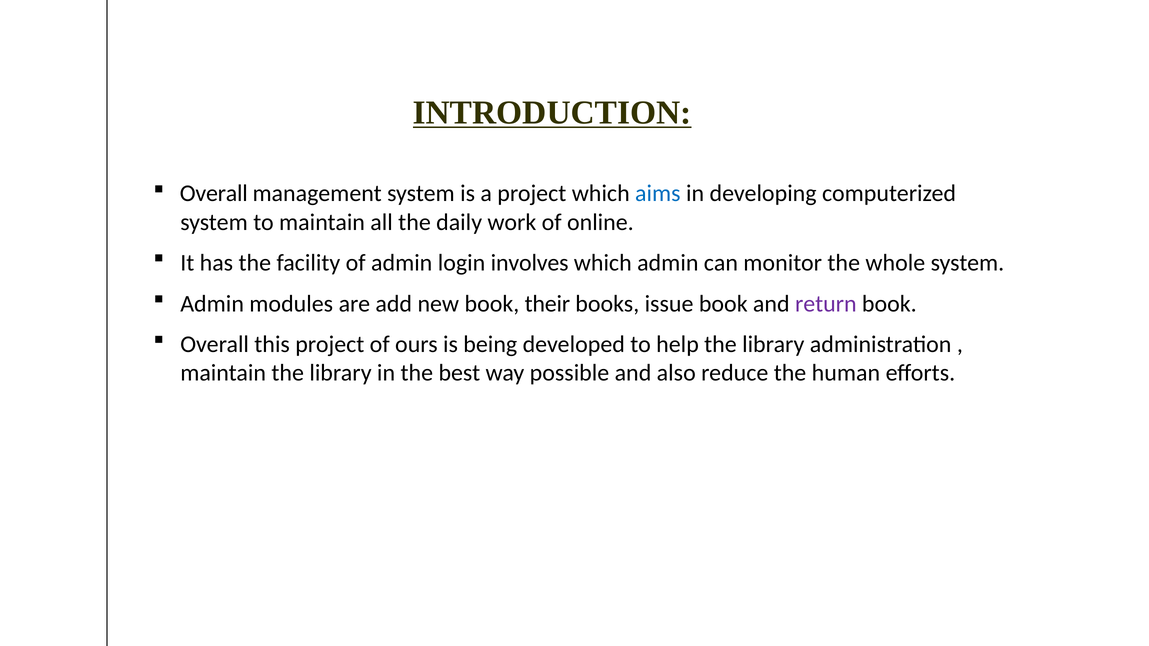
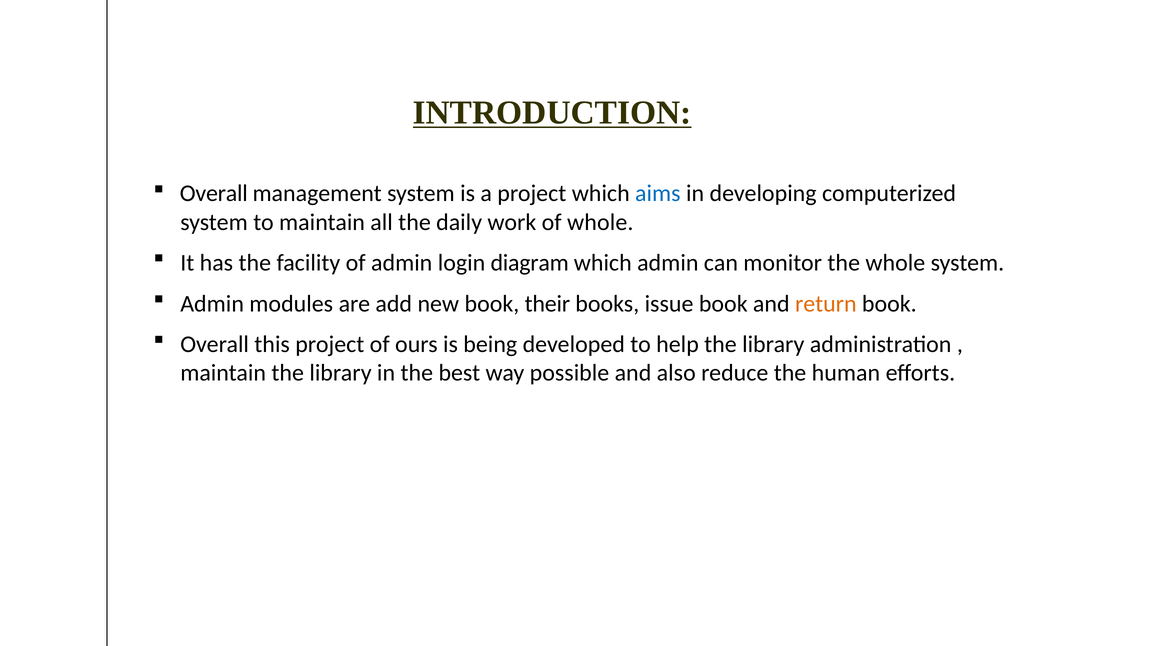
of online: online -> whole
involves: involves -> diagram
return colour: purple -> orange
